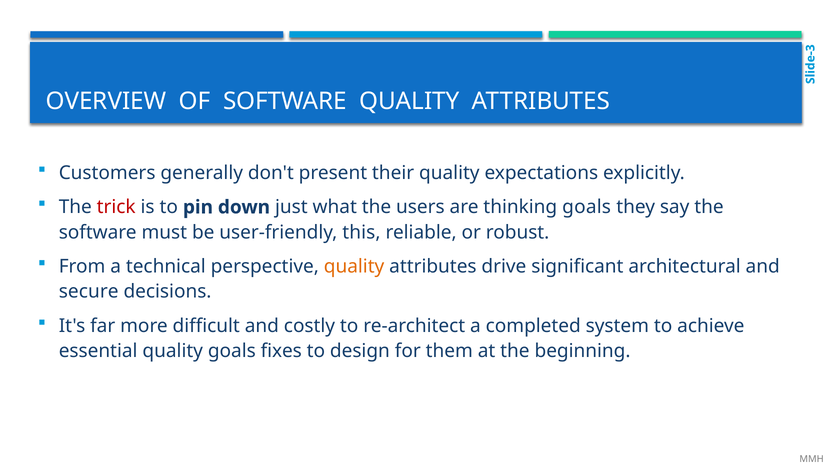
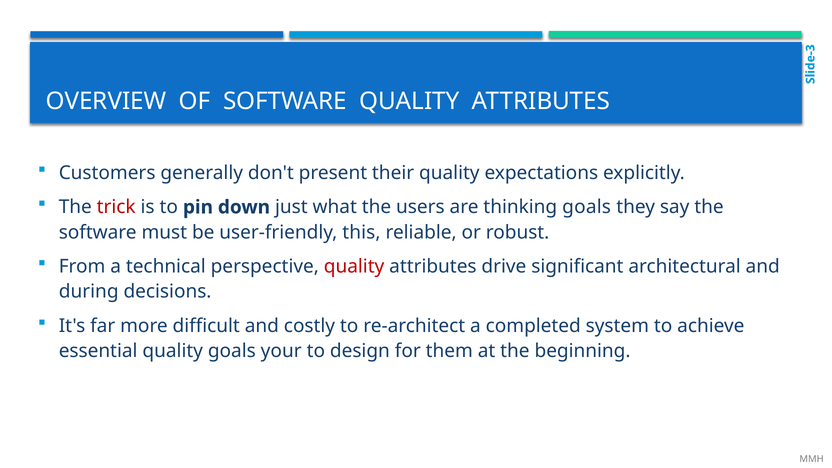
quality at (354, 266) colour: orange -> red
secure: secure -> during
fixes: fixes -> your
